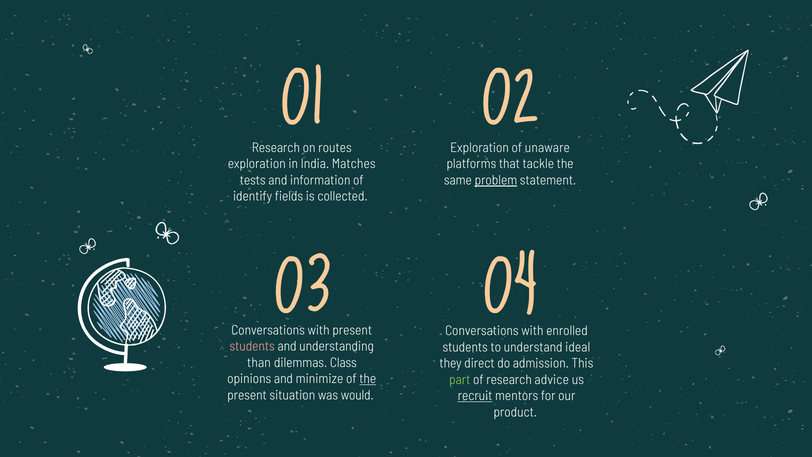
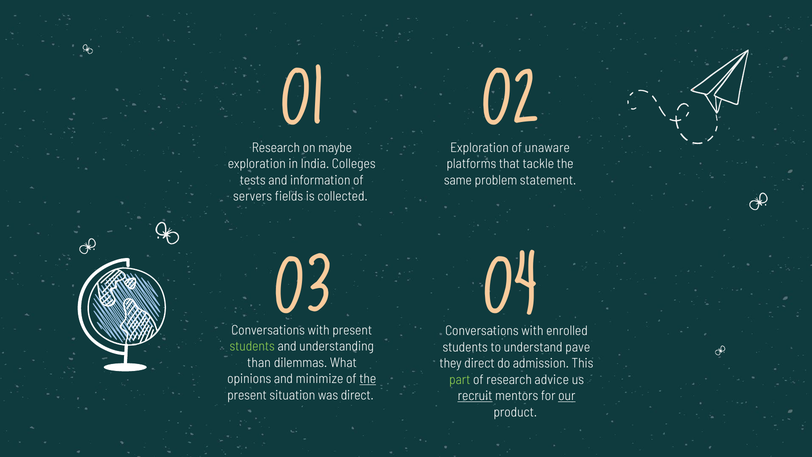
routes: routes -> maybe
Matches: Matches -> Colleges
problem underline: present -> none
identify: identify -> servers
students at (252, 346) colour: pink -> light green
ideal: ideal -> pave
Class: Class -> What
was would: would -> direct
our underline: none -> present
